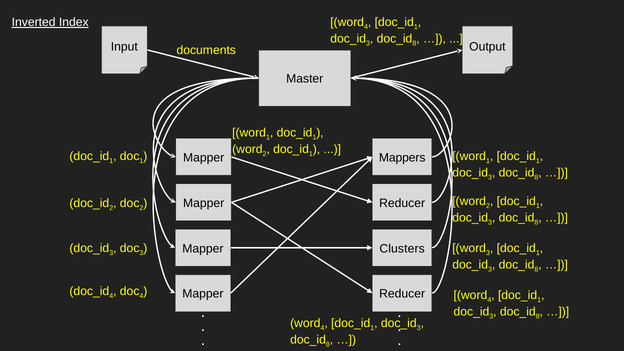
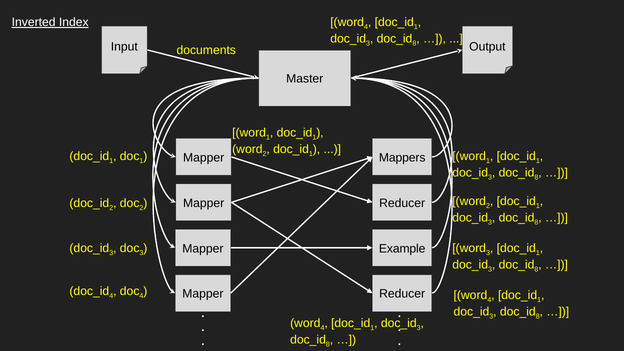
Clusters: Clusters -> Example
